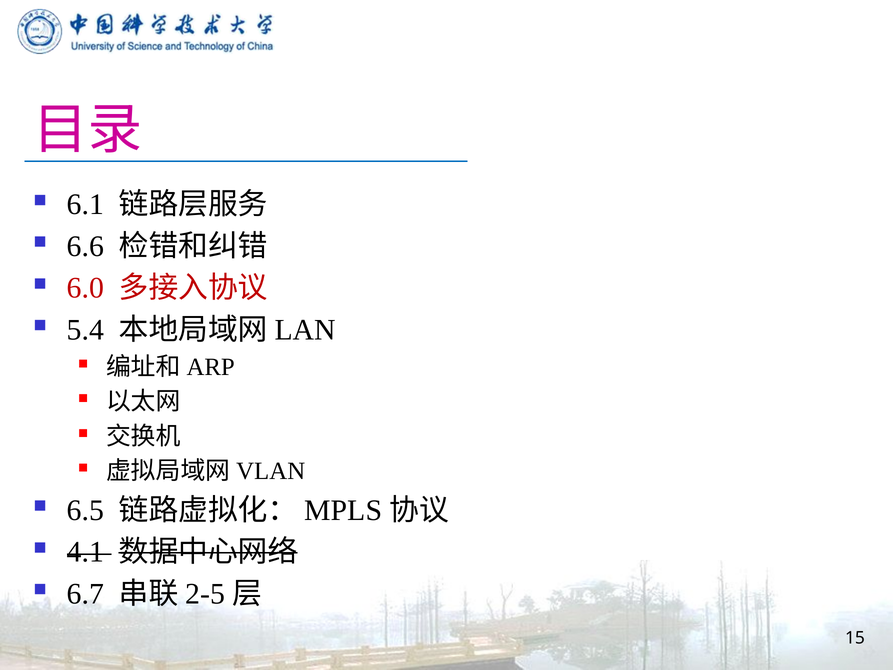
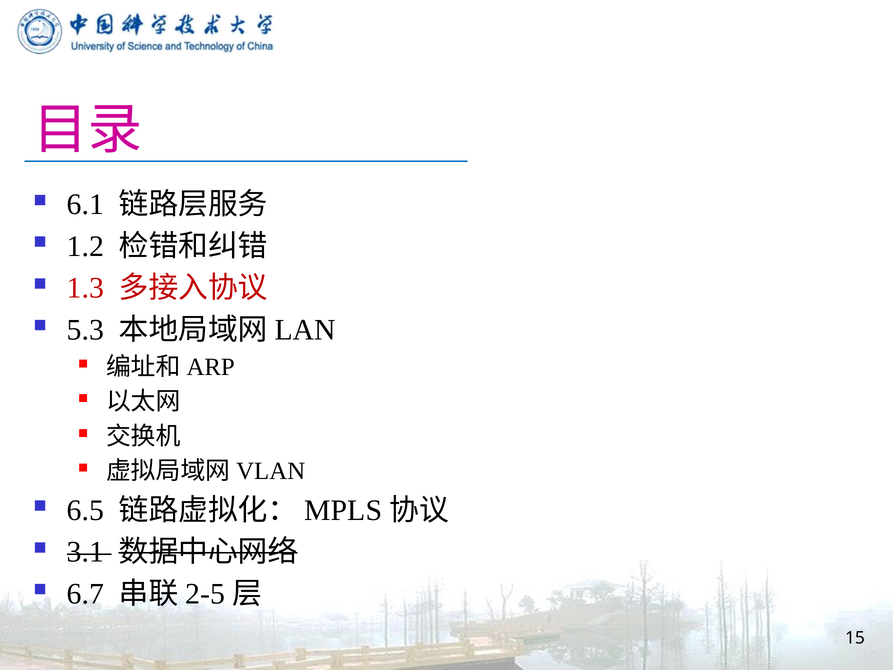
6.6: 6.6 -> 1.2
6.0: 6.0 -> 1.3
5.4: 5.4 -> 5.3
4.1: 4.1 -> 3.1
